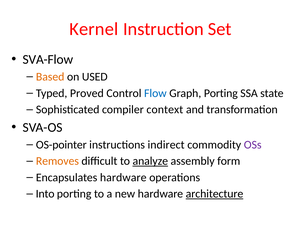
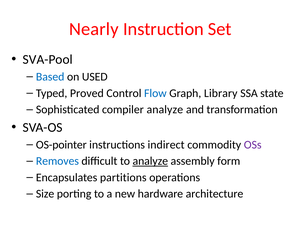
Kernel: Kernel -> Nearly
SVA-Flow: SVA-Flow -> SVA-Pool
Based colour: orange -> blue
Graph Porting: Porting -> Library
compiler context: context -> analyze
Removes colour: orange -> blue
Encapsulates hardware: hardware -> partitions
Into: Into -> Size
architecture underline: present -> none
